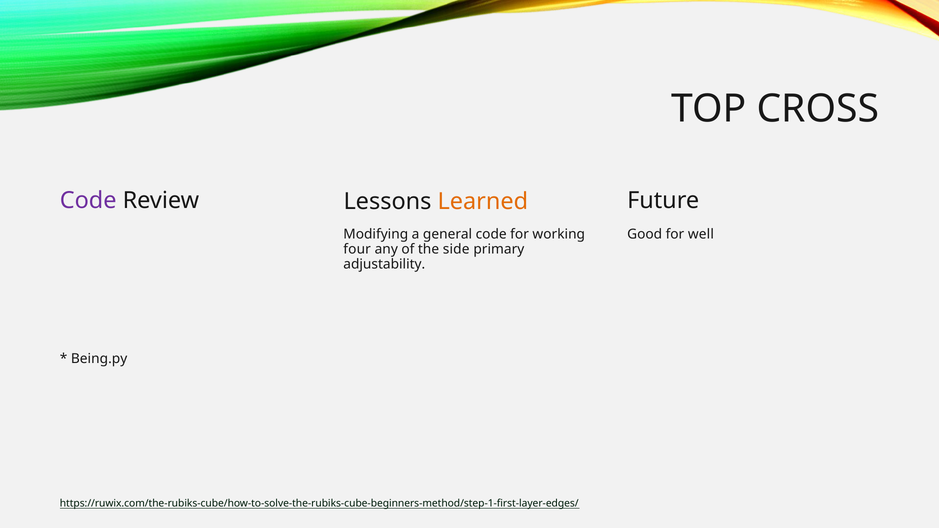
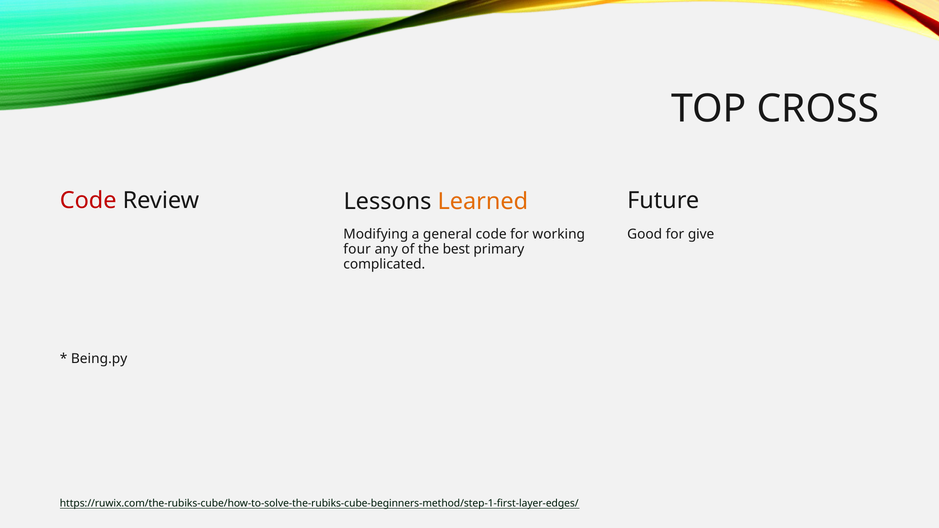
Code at (88, 201) colour: purple -> red
well: well -> give
side: side -> best
adjustability: adjustability -> complicated
